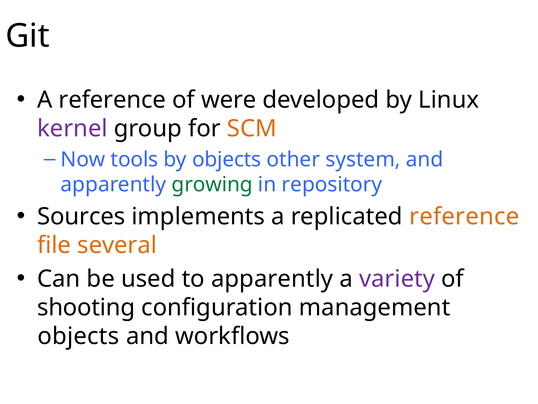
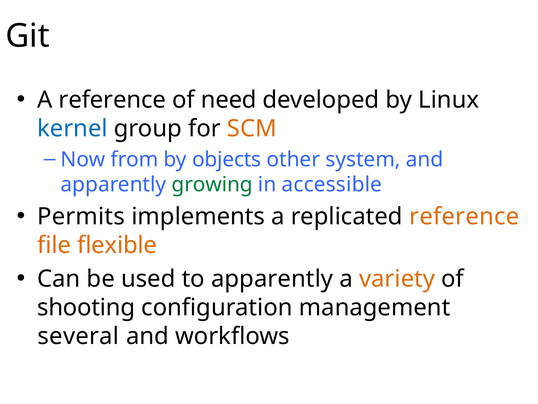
were: were -> need
kernel colour: purple -> blue
tools: tools -> from
repository: repository -> accessible
Sources: Sources -> Permits
several: several -> flexible
variety colour: purple -> orange
objects at (78, 336): objects -> several
